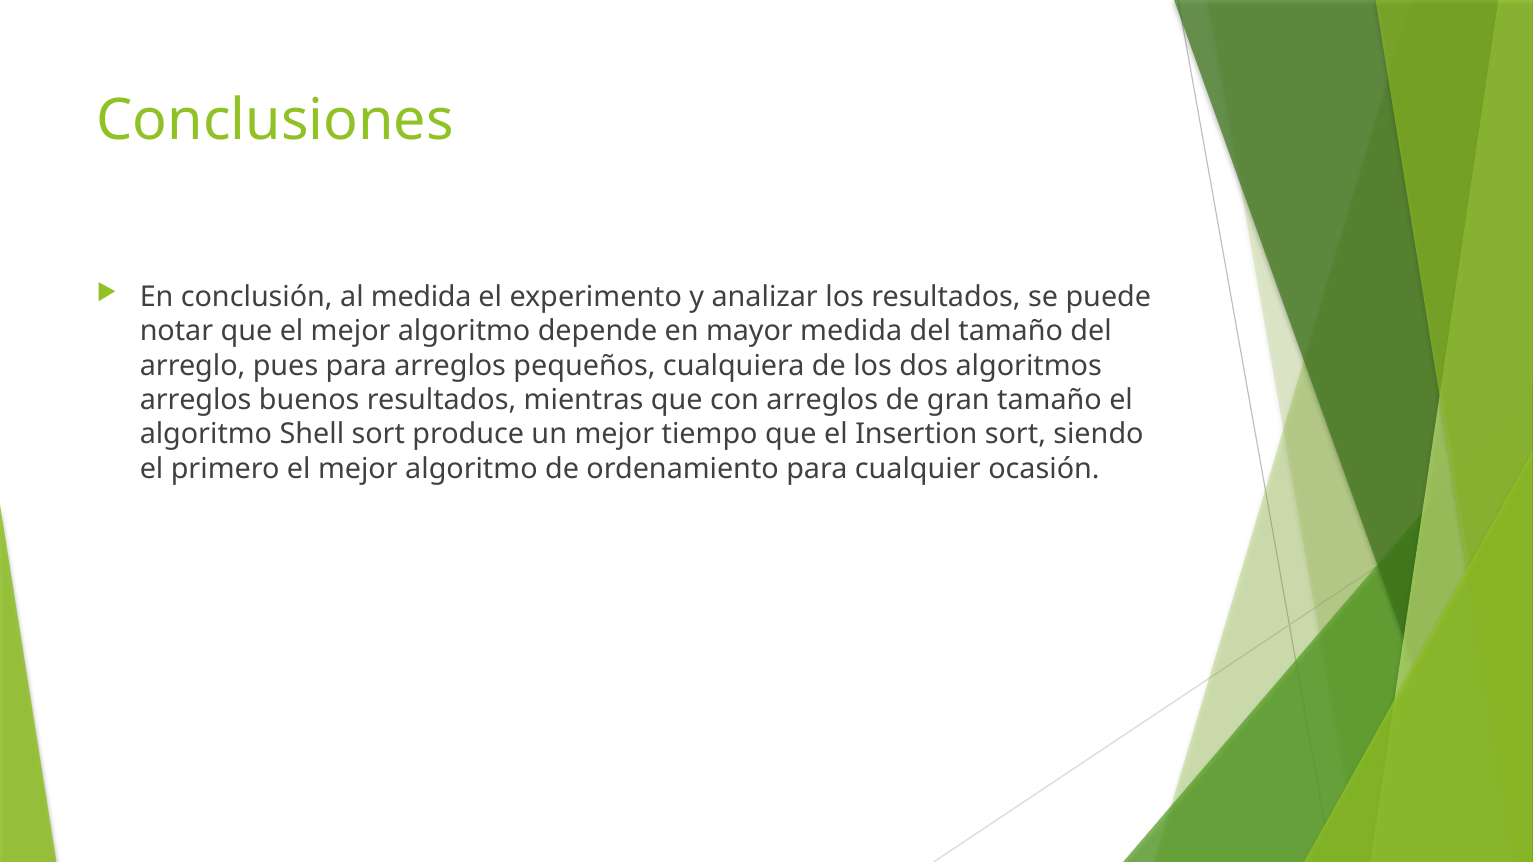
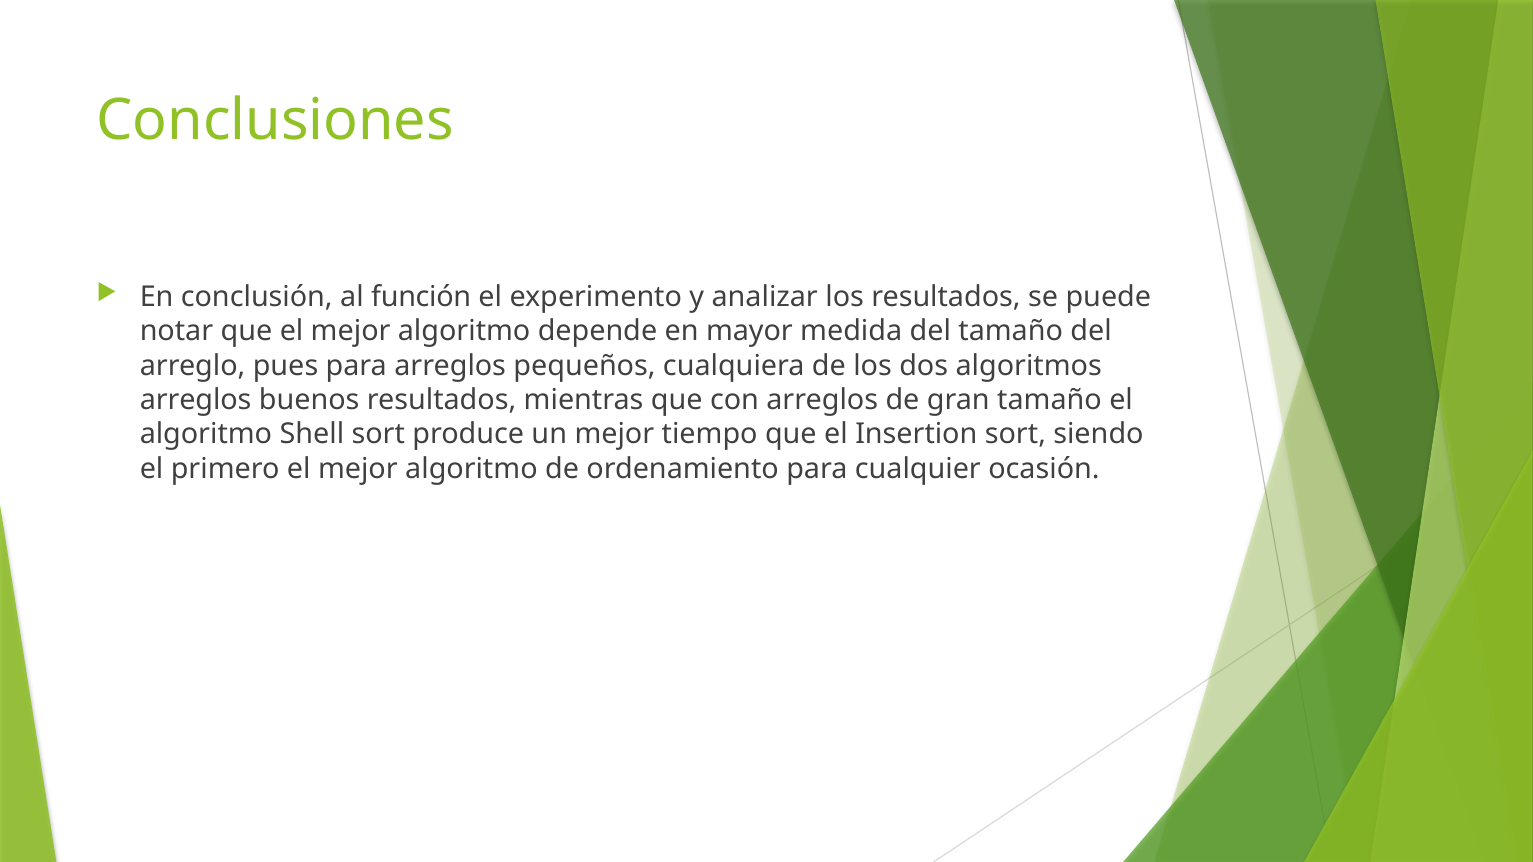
al medida: medida -> función
